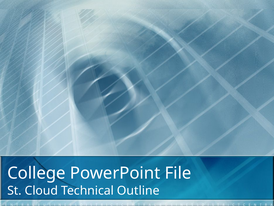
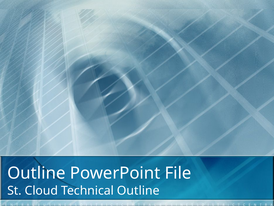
College at (36, 173): College -> Outline
